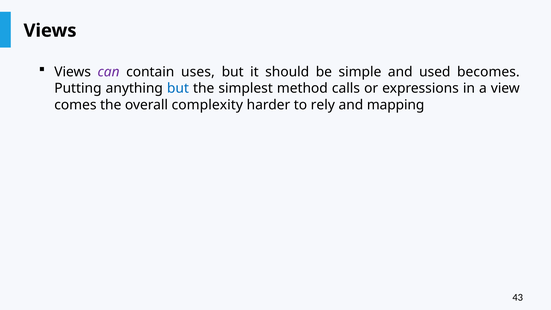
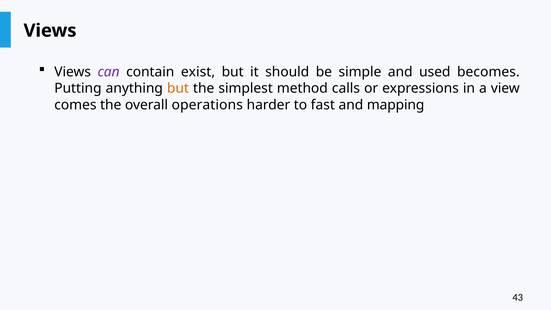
uses: uses -> exist
but at (178, 88) colour: blue -> orange
complexity: complexity -> operations
rely: rely -> fast
